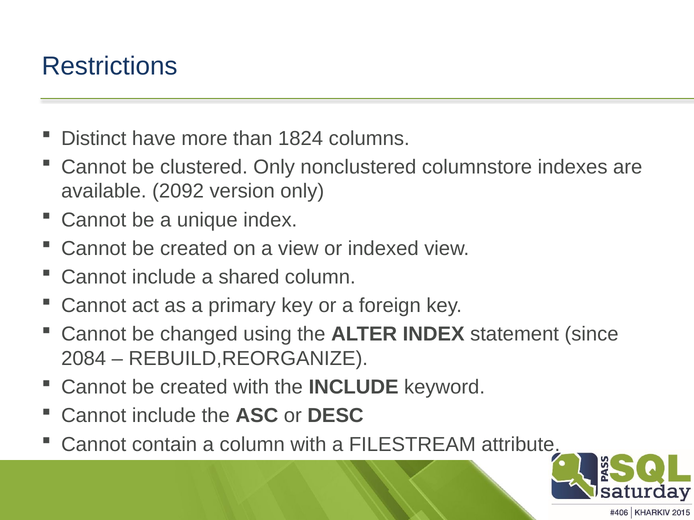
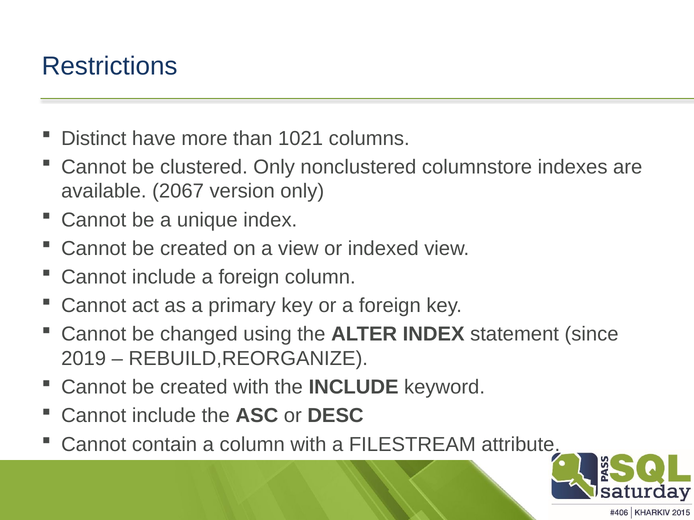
1824: 1824 -> 1021
2092: 2092 -> 2067
include a shared: shared -> foreign
2084: 2084 -> 2019
